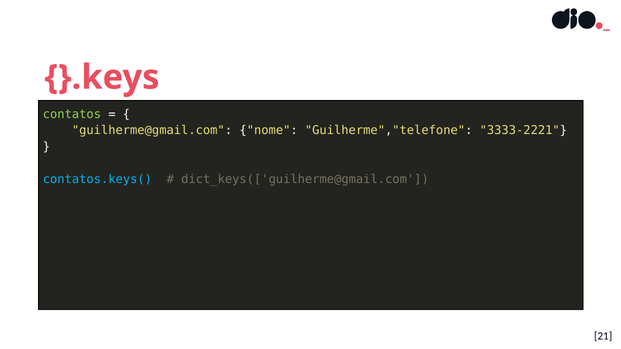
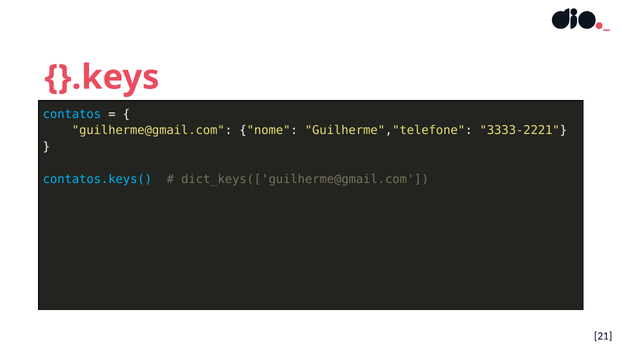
contatos colour: light green -> light blue
